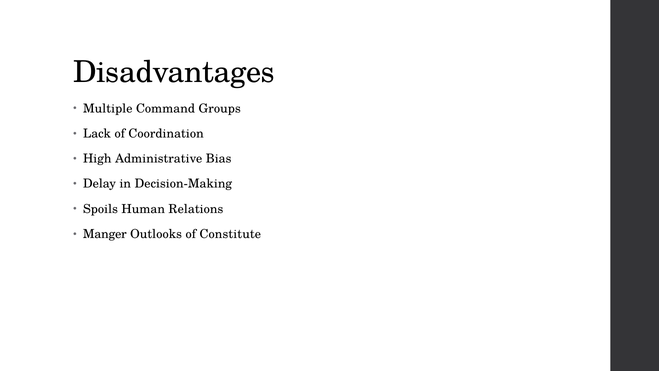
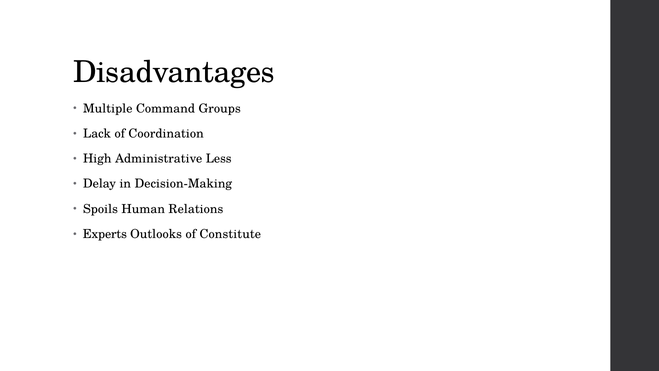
Bias: Bias -> Less
Manger: Manger -> Experts
